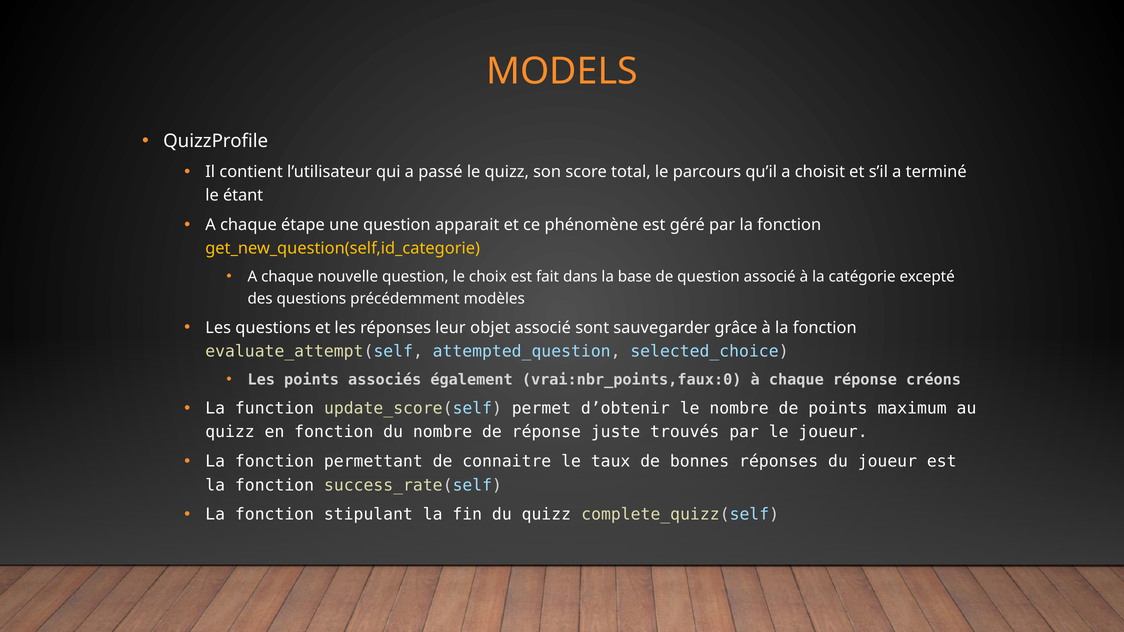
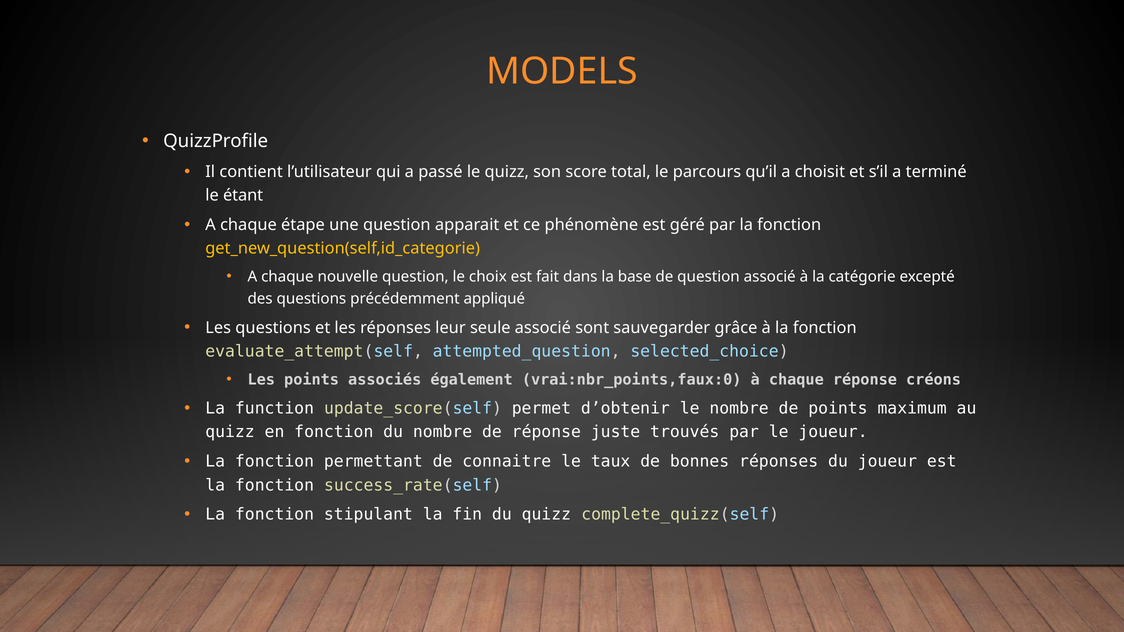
modèles: modèles -> appliqué
objet: objet -> seule
